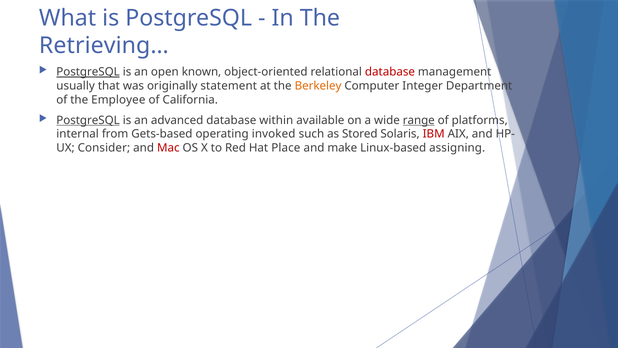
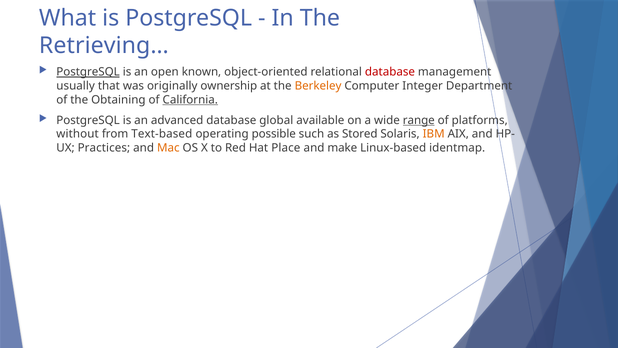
statement: statement -> ownership
Employee: Employee -> Obtaining
California underline: none -> present
PostgreSQL at (88, 120) underline: present -> none
within: within -> global
internal: internal -> without
Gets-based: Gets-based -> Text-based
invoked: invoked -> possible
IBM colour: red -> orange
Consider: Consider -> Practices
Mac colour: red -> orange
assigning: assigning -> identmap
